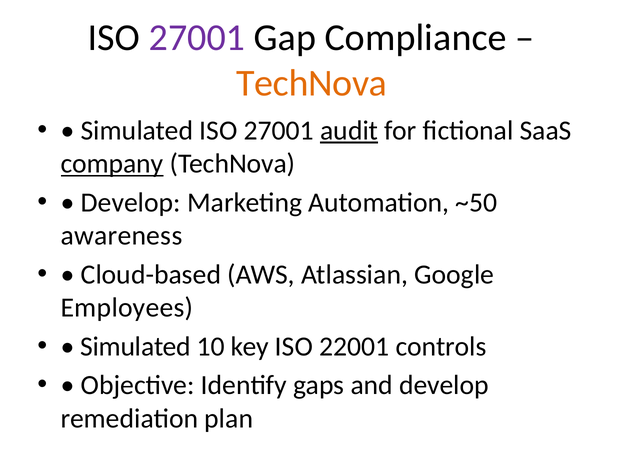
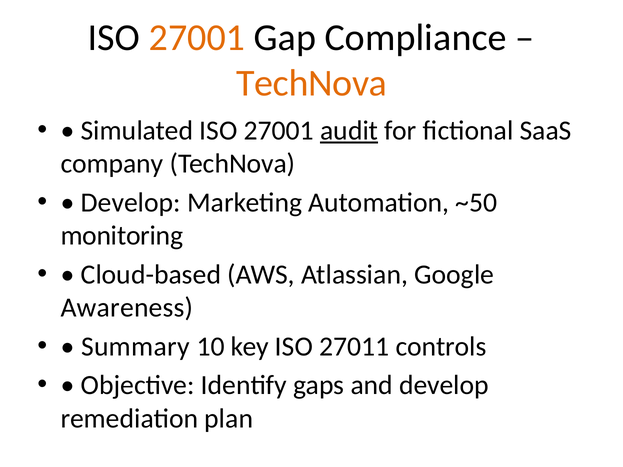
27001 at (197, 37) colour: purple -> orange
company underline: present -> none
awareness: awareness -> monitoring
Employees: Employees -> Awareness
Simulated at (136, 347): Simulated -> Summary
22001: 22001 -> 27011
